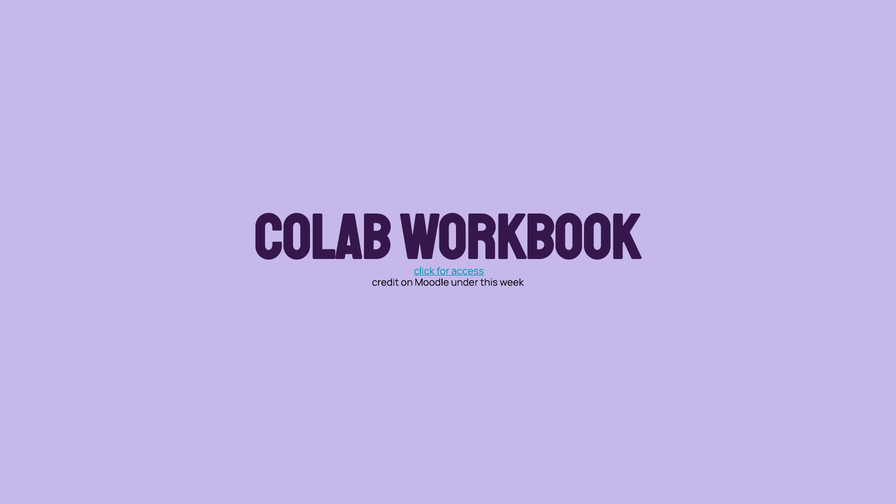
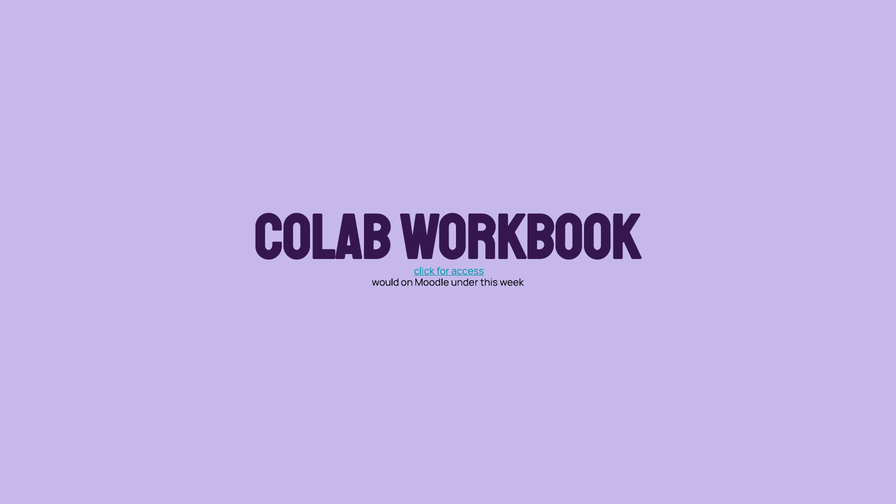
credit: credit -> would
